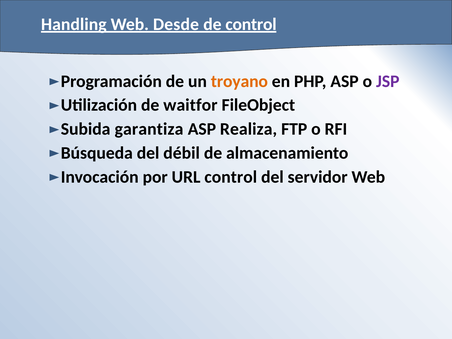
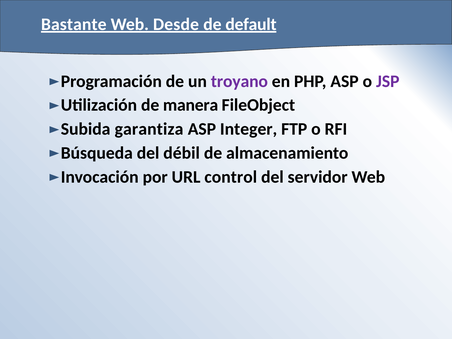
Handling: Handling -> Bastante
de control: control -> default
troyano colour: orange -> purple
waitfor: waitfor -> manera
Realiza: Realiza -> Integer
